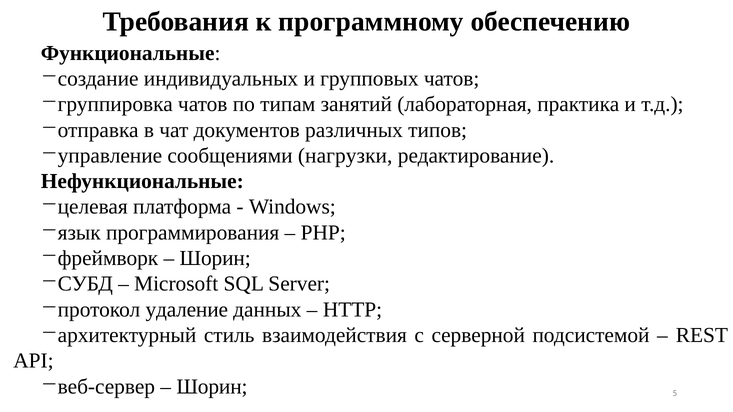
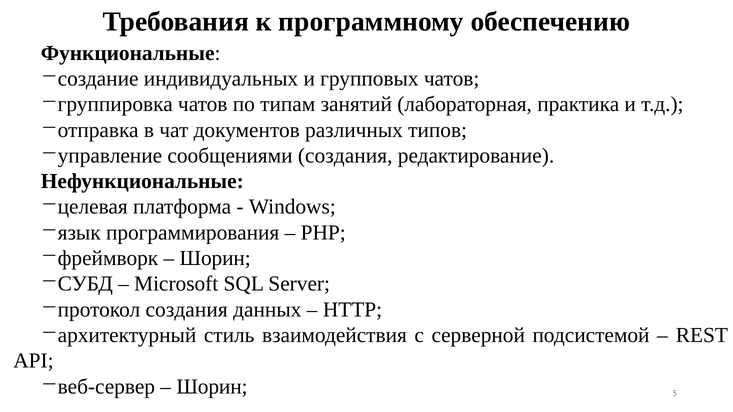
сообщениями нагрузки: нагрузки -> создания
удаление at (187, 310): удаление -> создания
